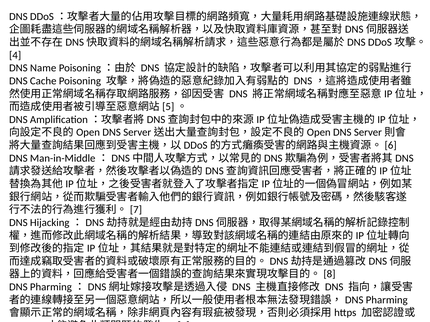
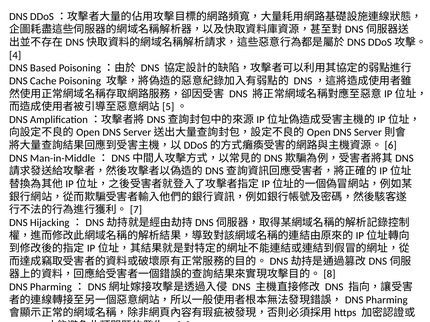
Name at (43, 68): Name -> Based
